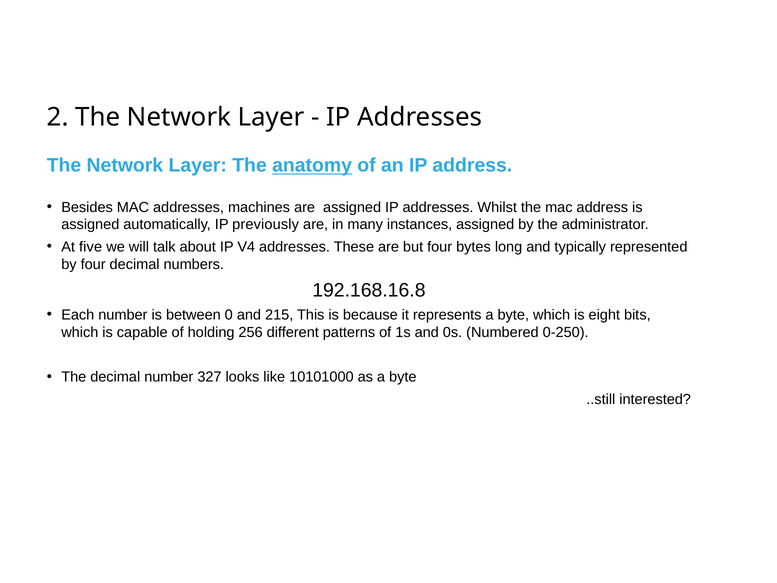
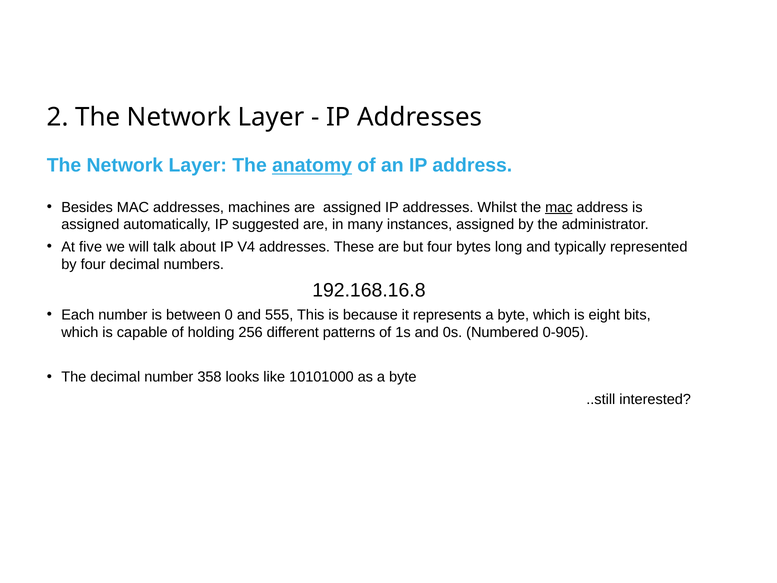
mac at (559, 207) underline: none -> present
previously: previously -> suggested
215: 215 -> 555
0-250: 0-250 -> 0-905
327: 327 -> 358
